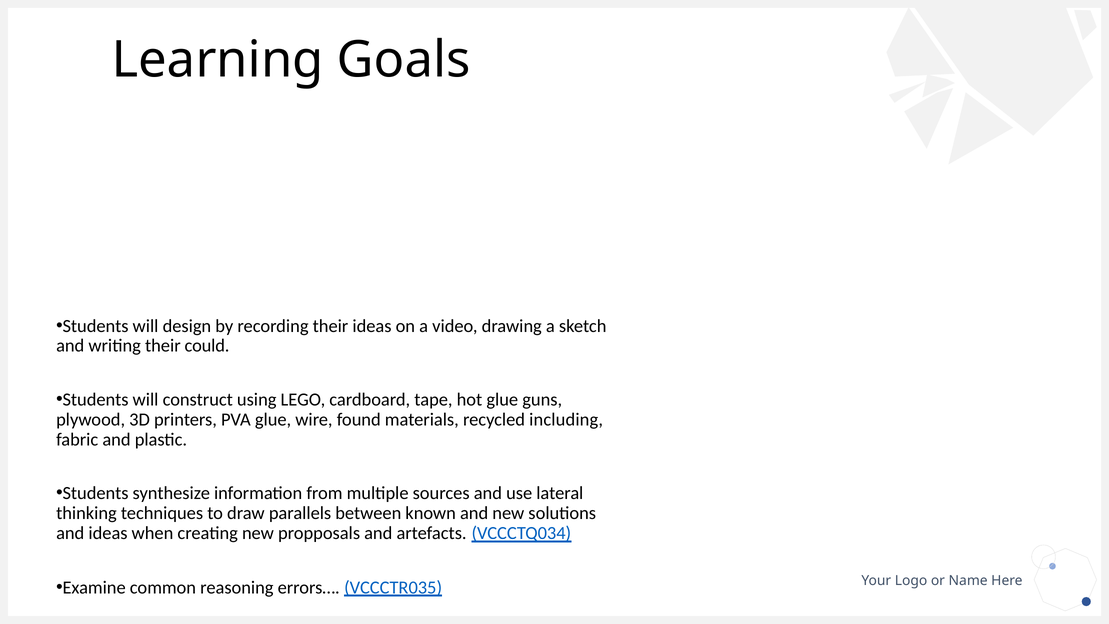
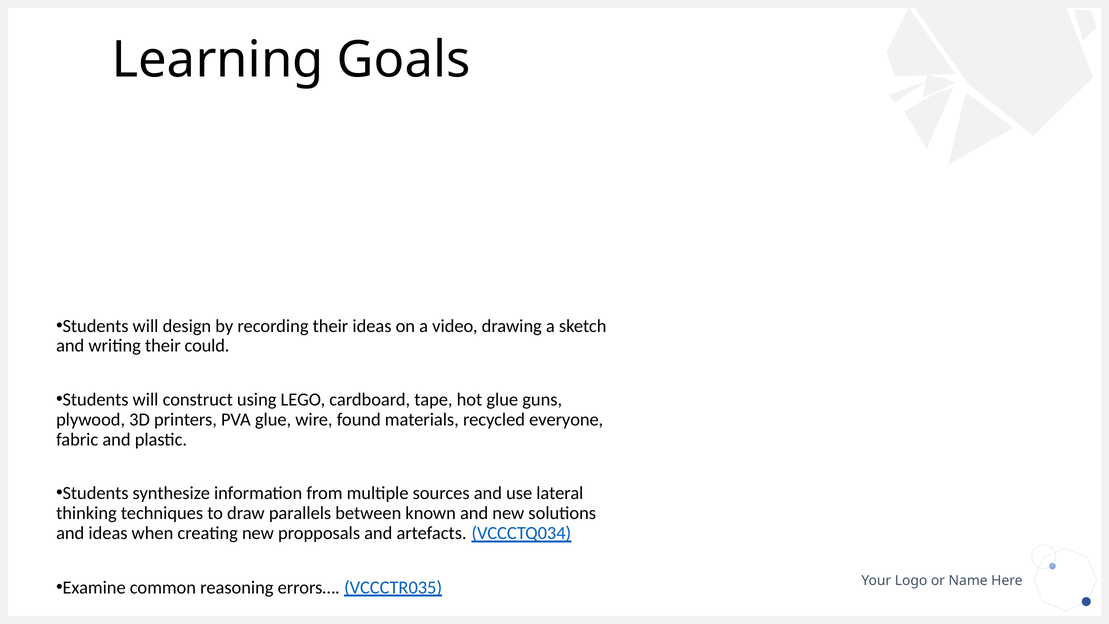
including: including -> everyone
